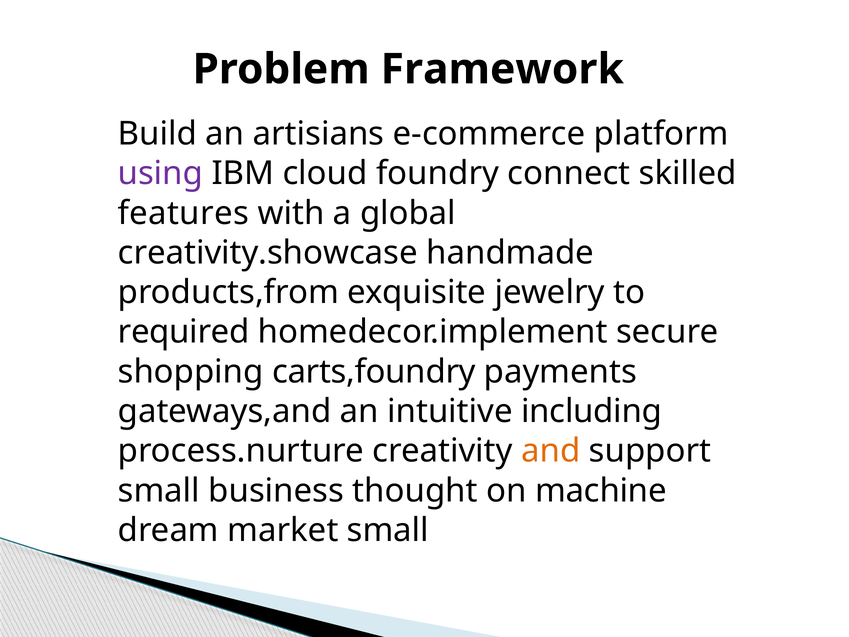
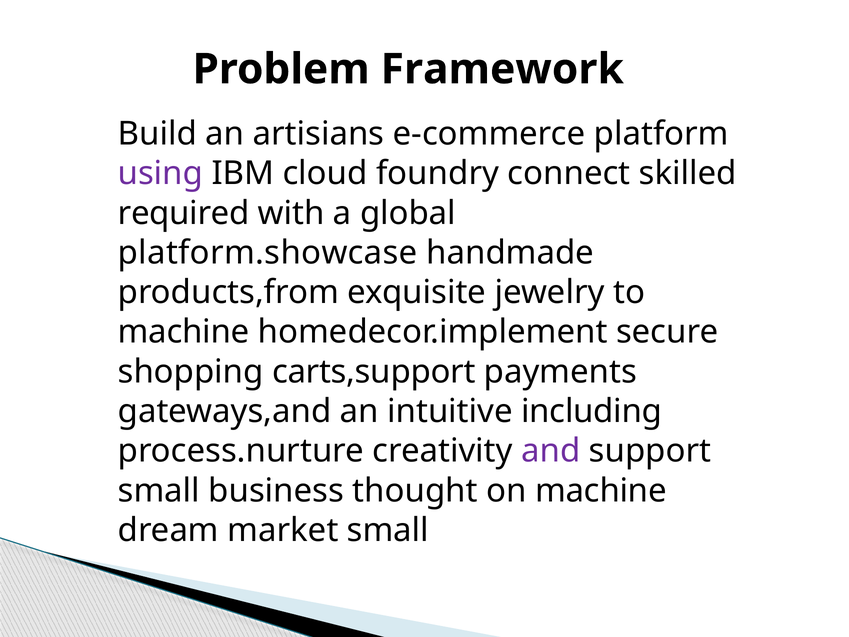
features: features -> required
creativity.showcase: creativity.showcase -> platform.showcase
required at (184, 332): required -> machine
carts,foundry: carts,foundry -> carts,support
and colour: orange -> purple
